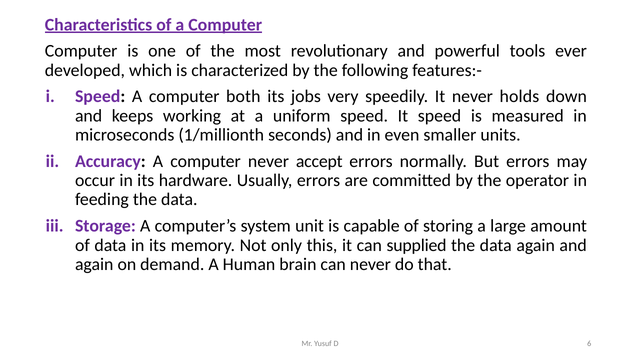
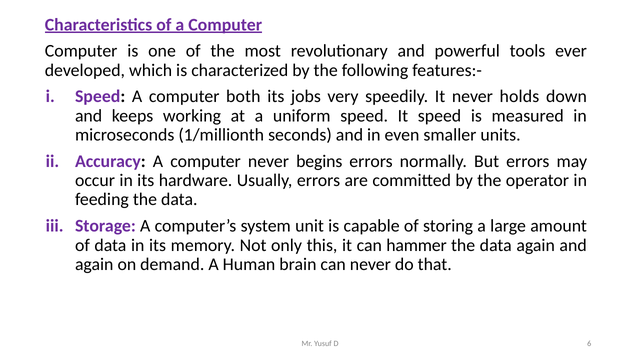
accept: accept -> begins
supplied: supplied -> hammer
